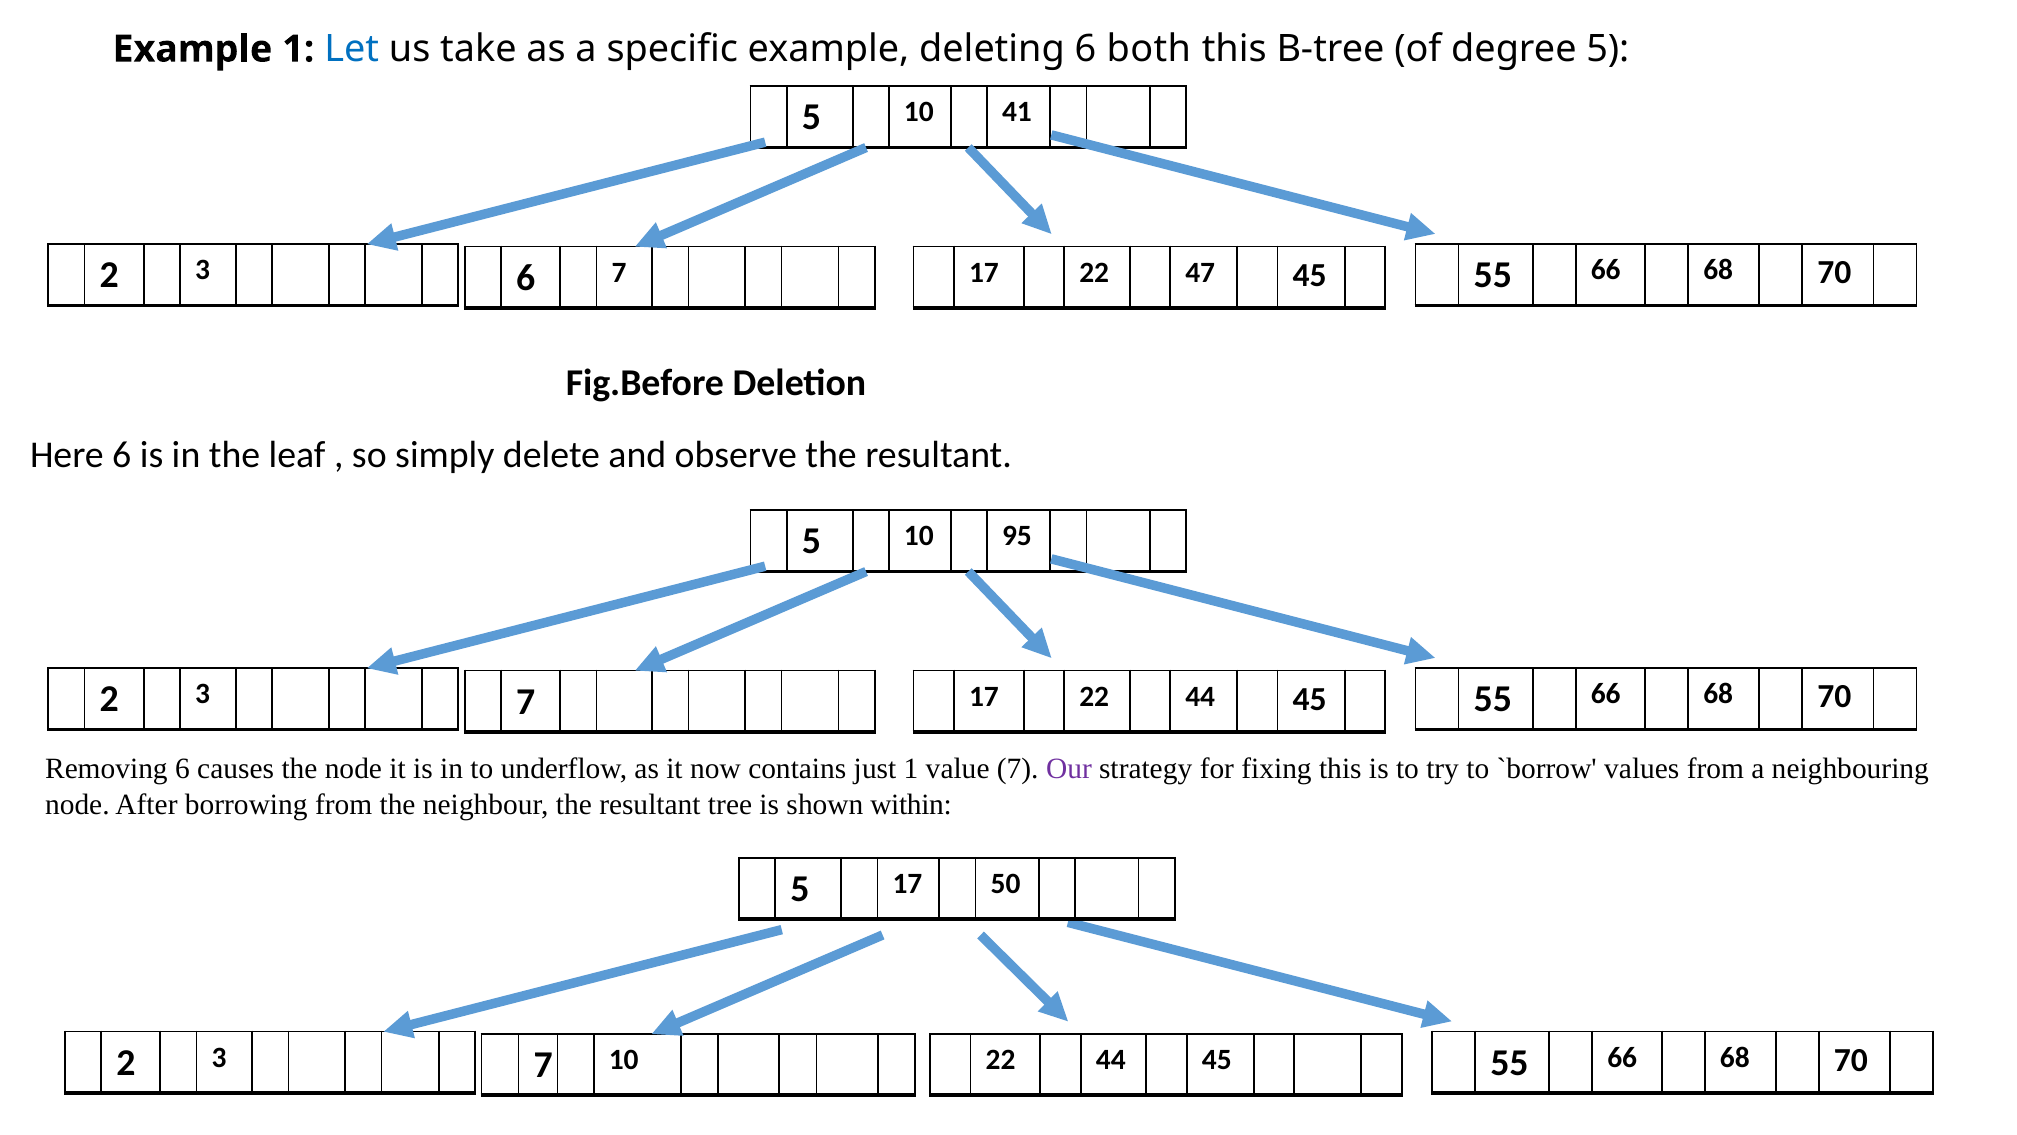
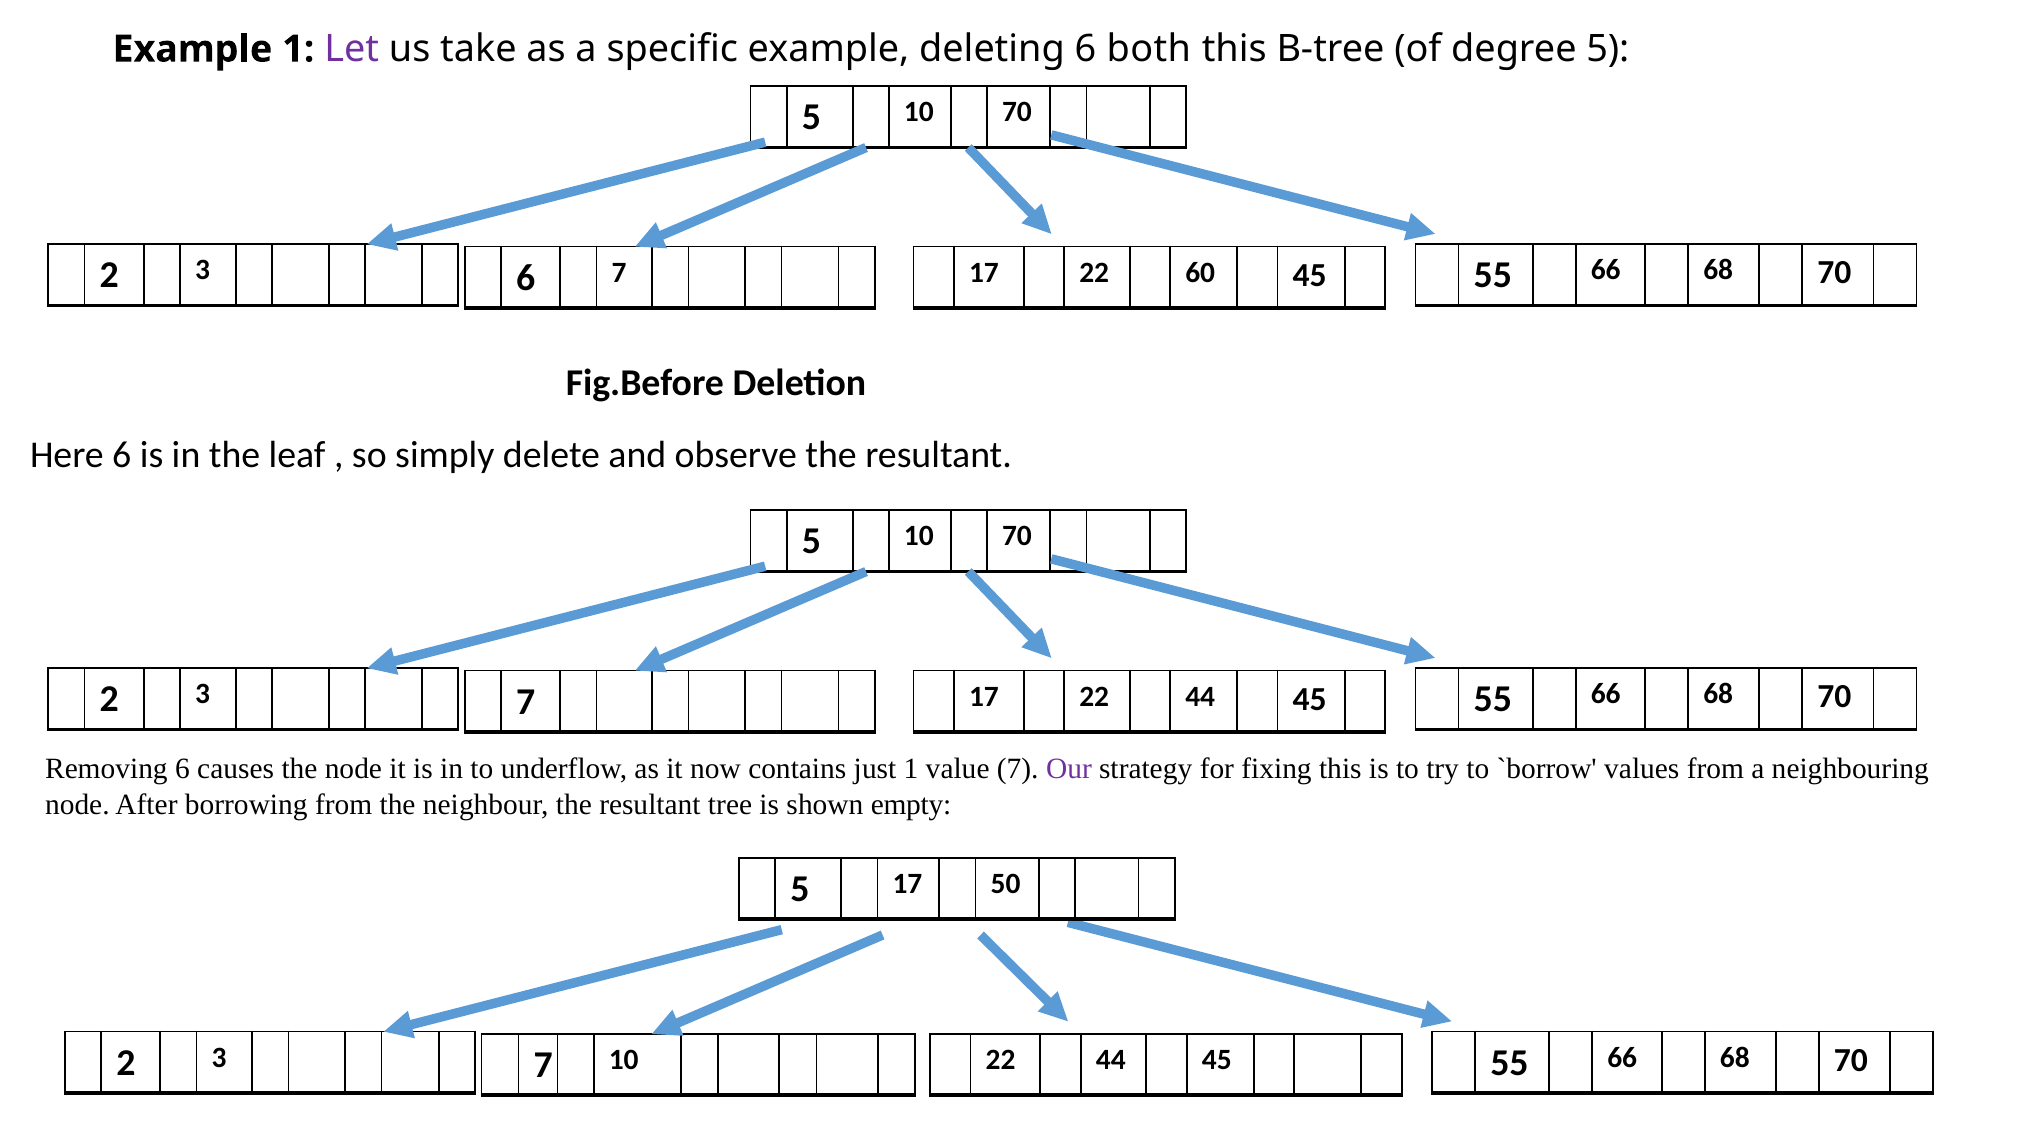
Let colour: blue -> purple
41 at (1017, 112): 41 -> 70
47: 47 -> 60
95 at (1017, 536): 95 -> 70
within: within -> empty
